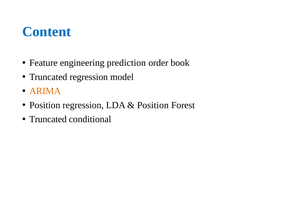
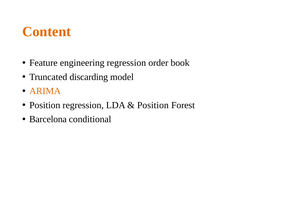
Content colour: blue -> orange
engineering prediction: prediction -> regression
Truncated regression: regression -> discarding
Truncated at (48, 119): Truncated -> Barcelona
